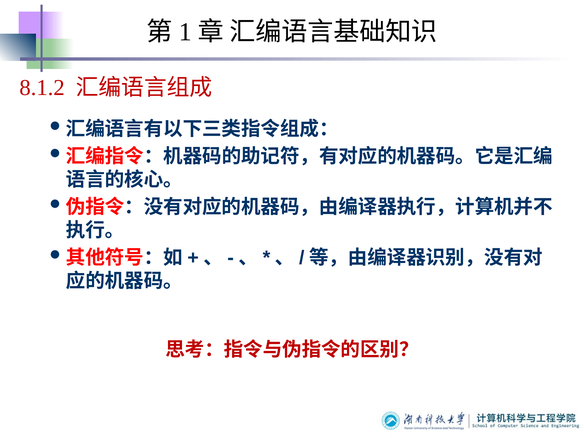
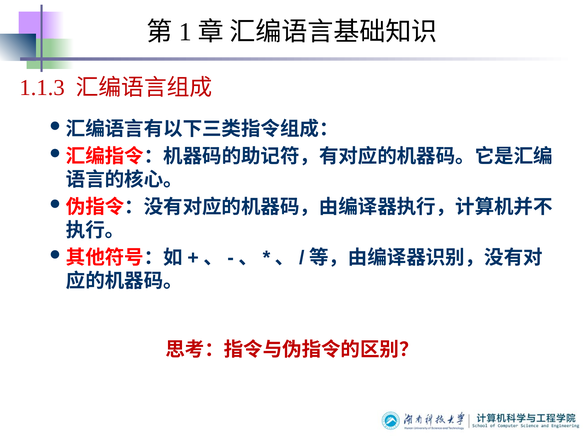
8.1.2: 8.1.2 -> 1.1.3
